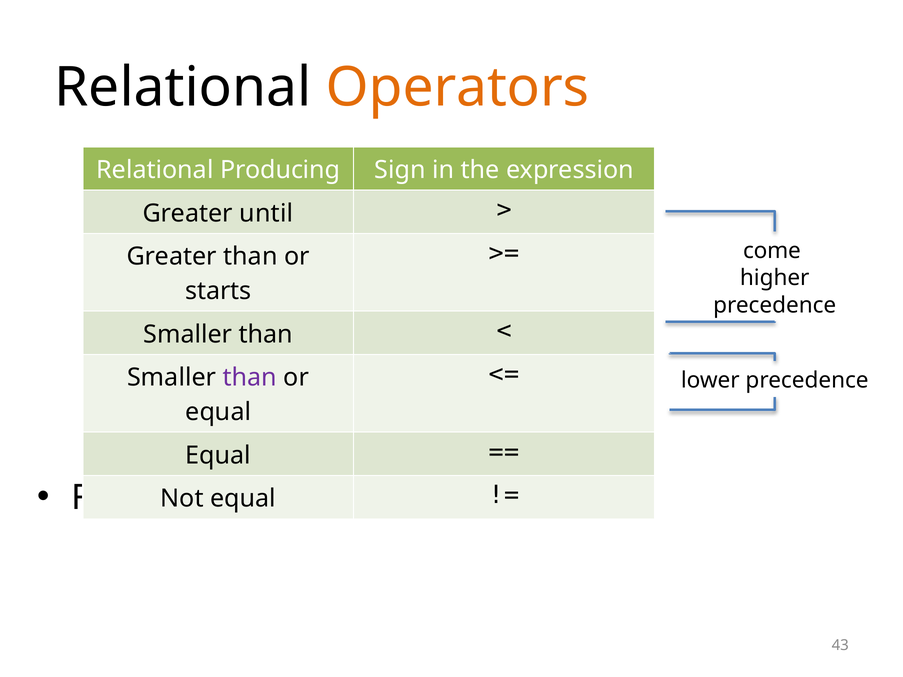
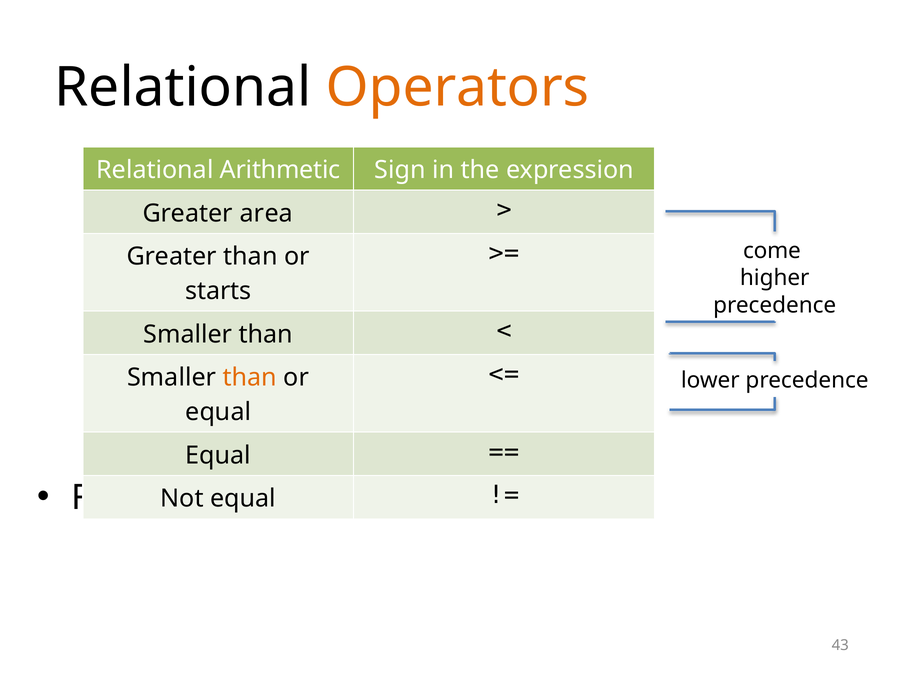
Producing: Producing -> Arithmetic
until: until -> area
than at (250, 378) colour: purple -> orange
